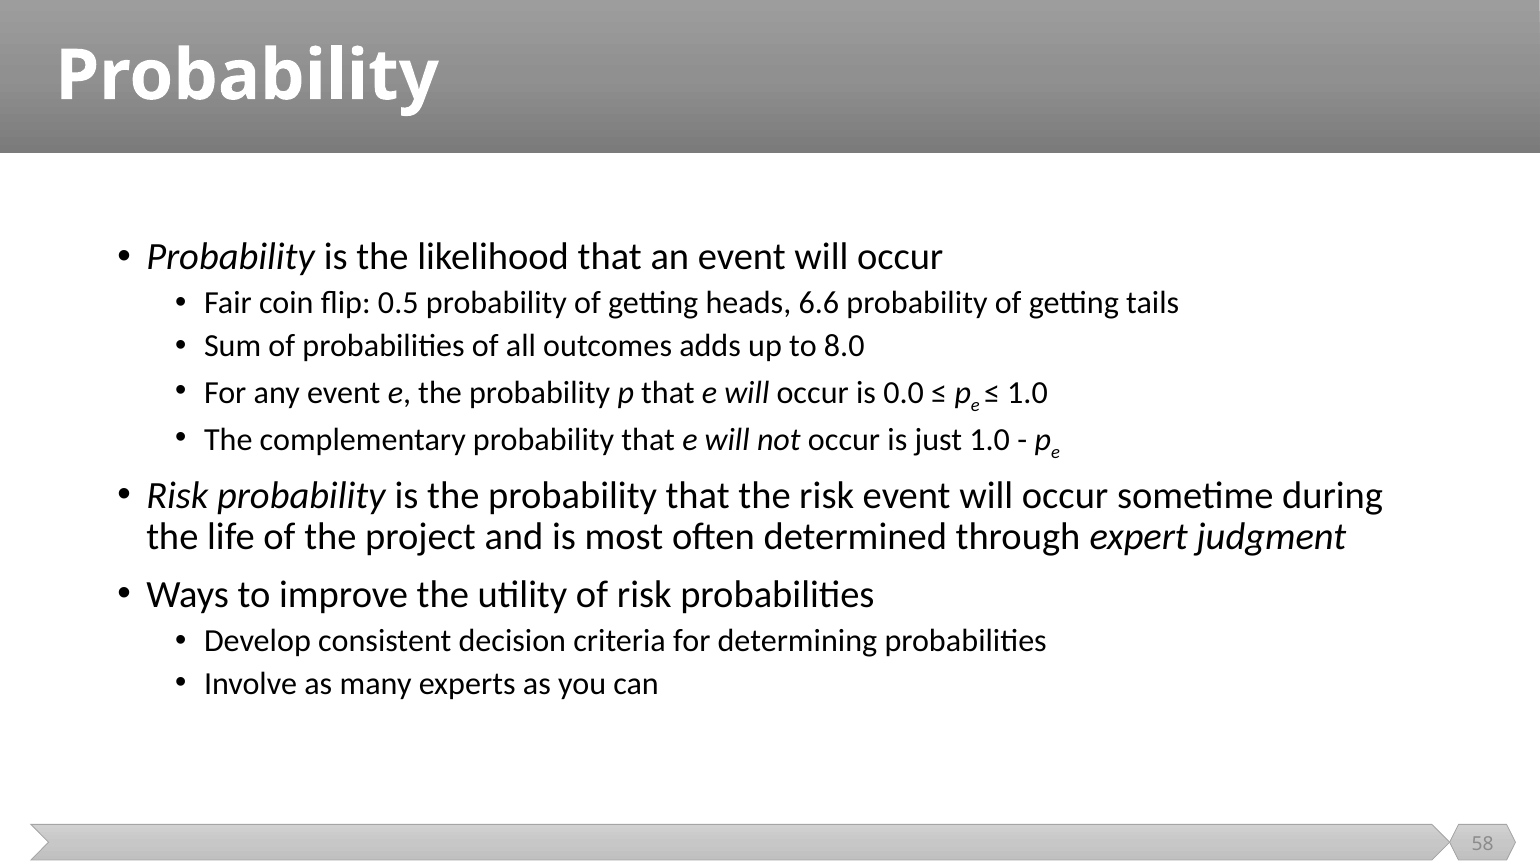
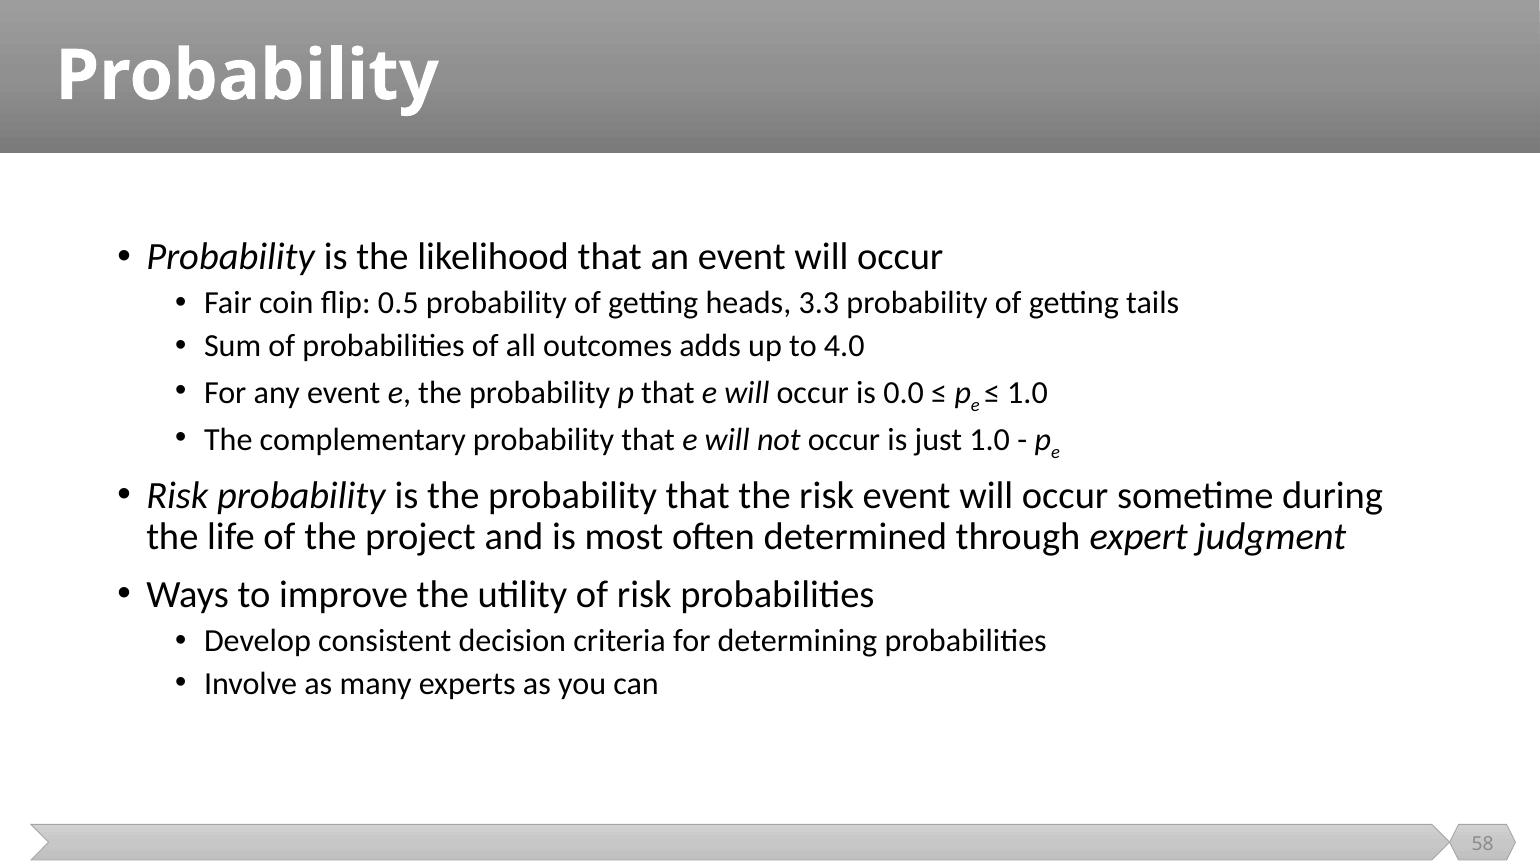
6.6: 6.6 -> 3.3
8.0: 8.0 -> 4.0
